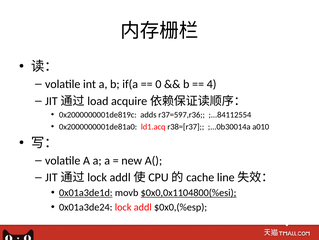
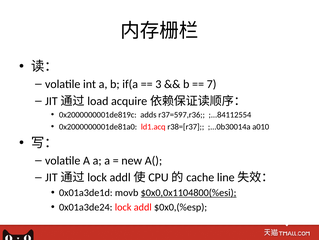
0: 0 -> 3
4: 4 -> 7
0x01a3de1d underline: present -> none
